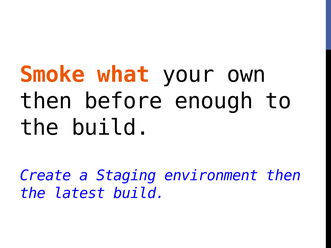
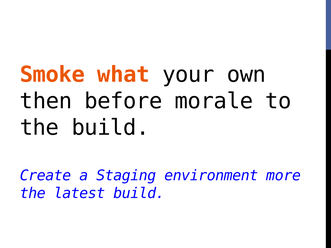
enough: enough -> morale
environment then: then -> more
